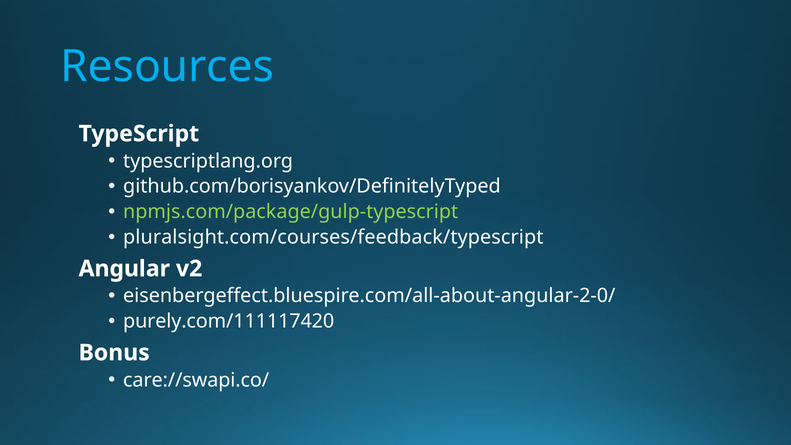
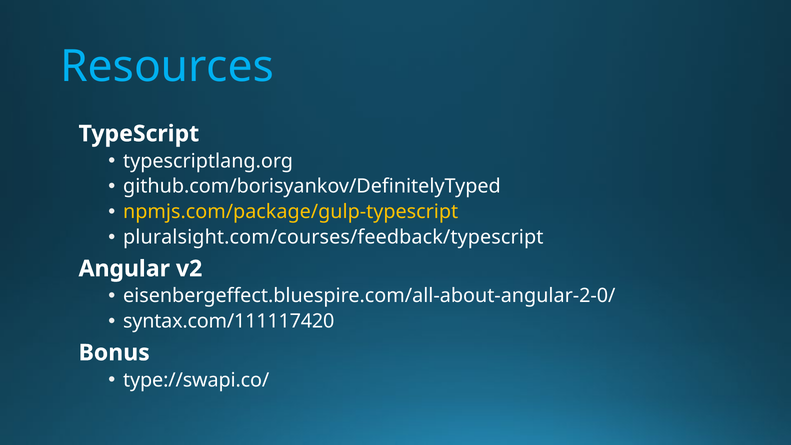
npmjs.com/package/gulp-typescript colour: light green -> yellow
purely.com/111117420: purely.com/111117420 -> syntax.com/111117420
care://swapi.co/: care://swapi.co/ -> type://swapi.co/
